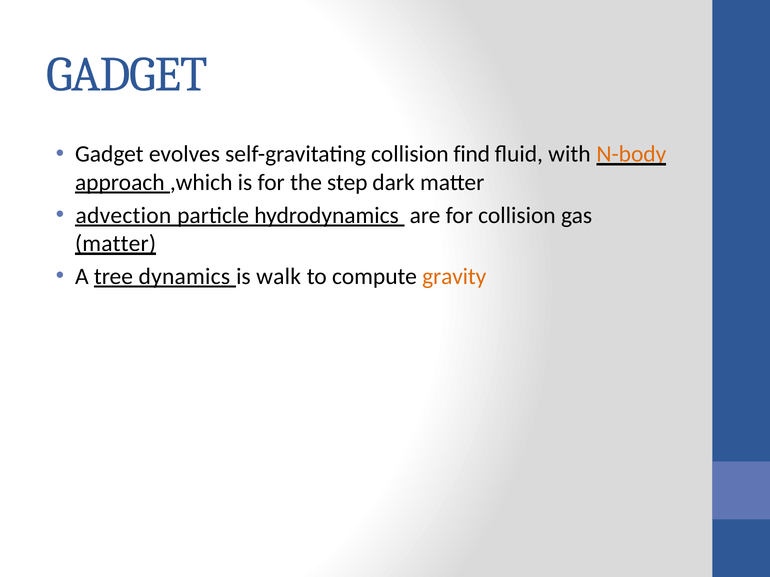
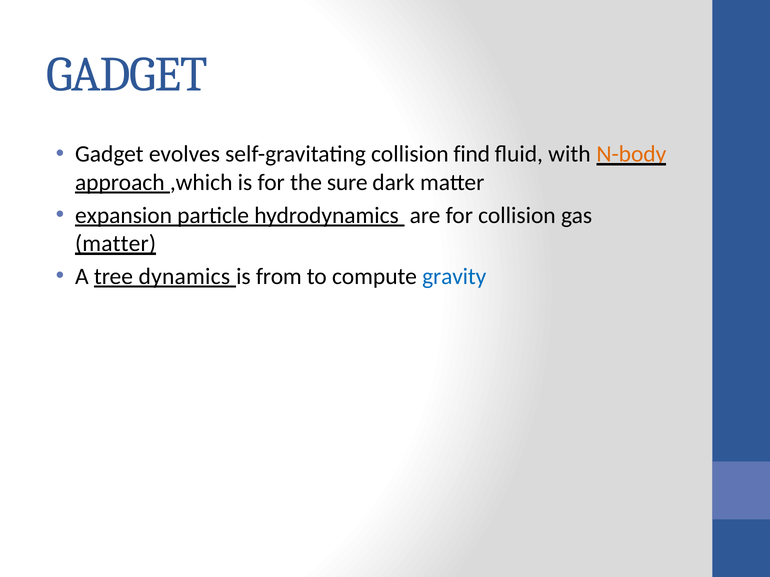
step: step -> sure
advection: advection -> expansion
walk: walk -> from
gravity colour: orange -> blue
